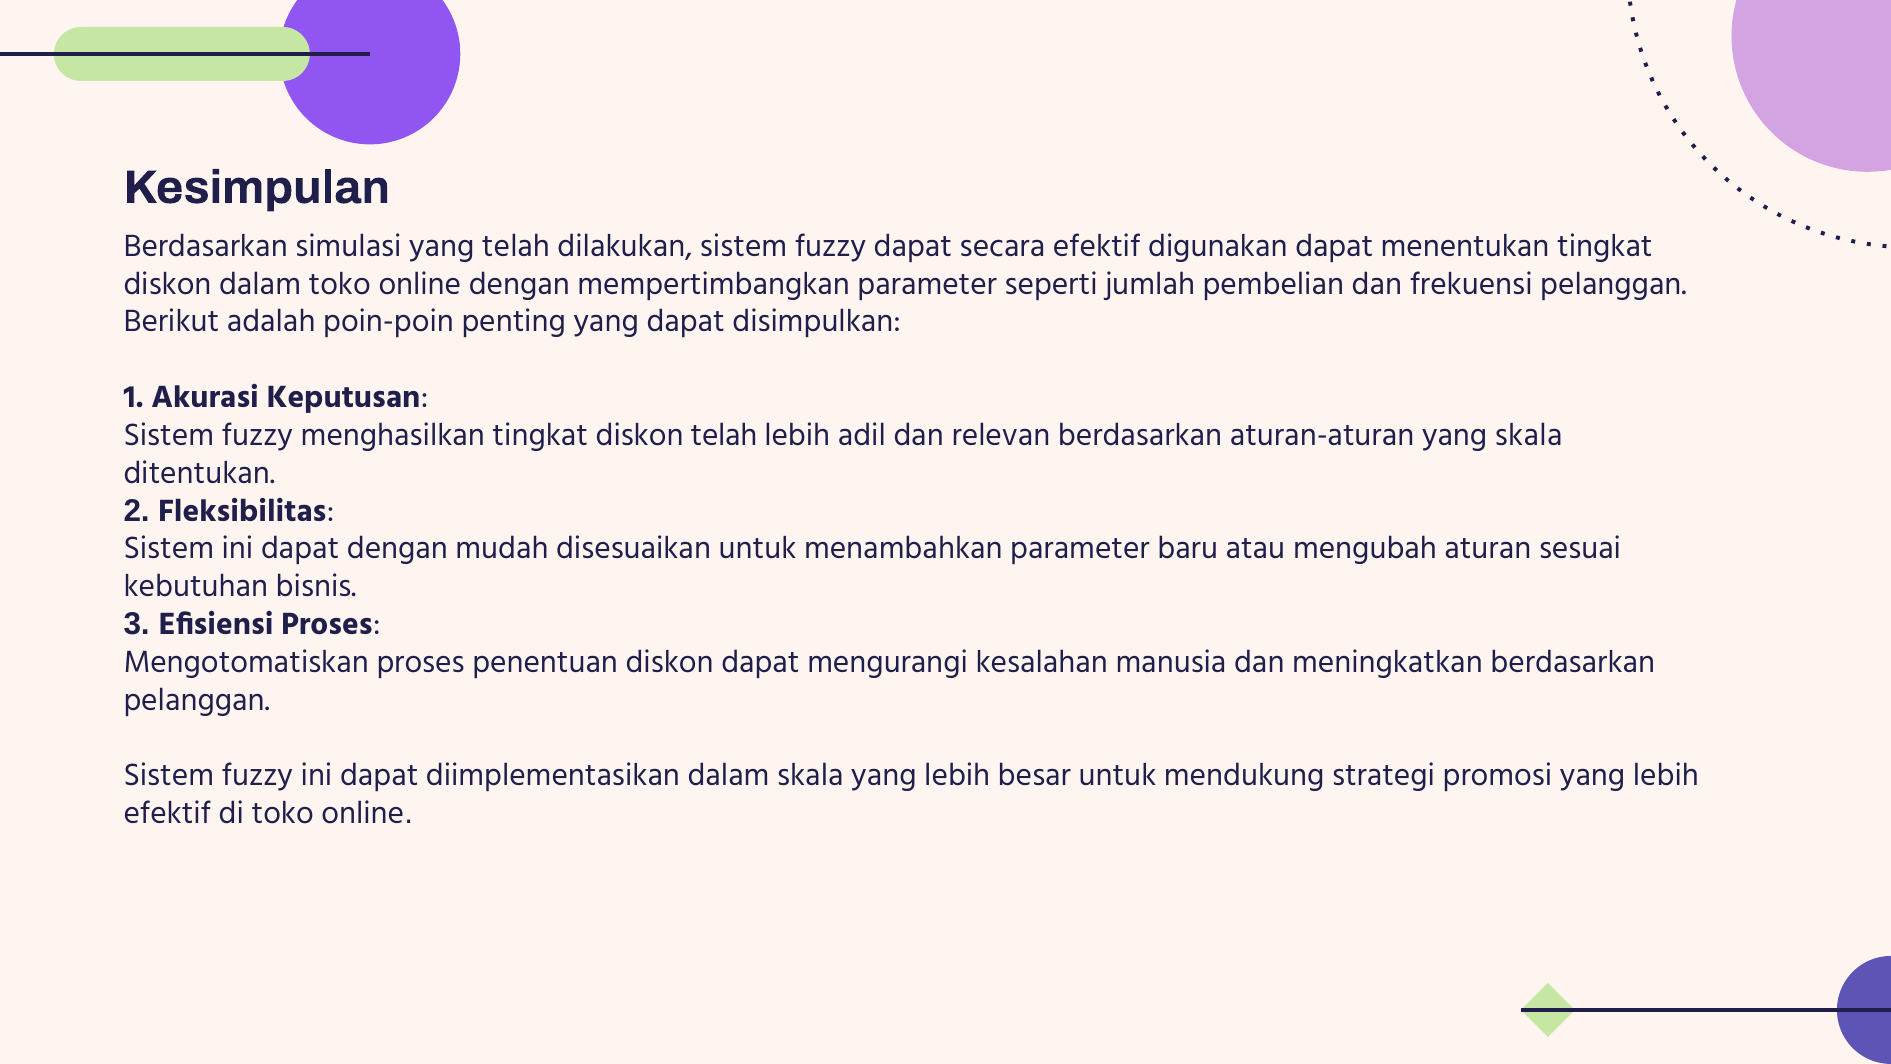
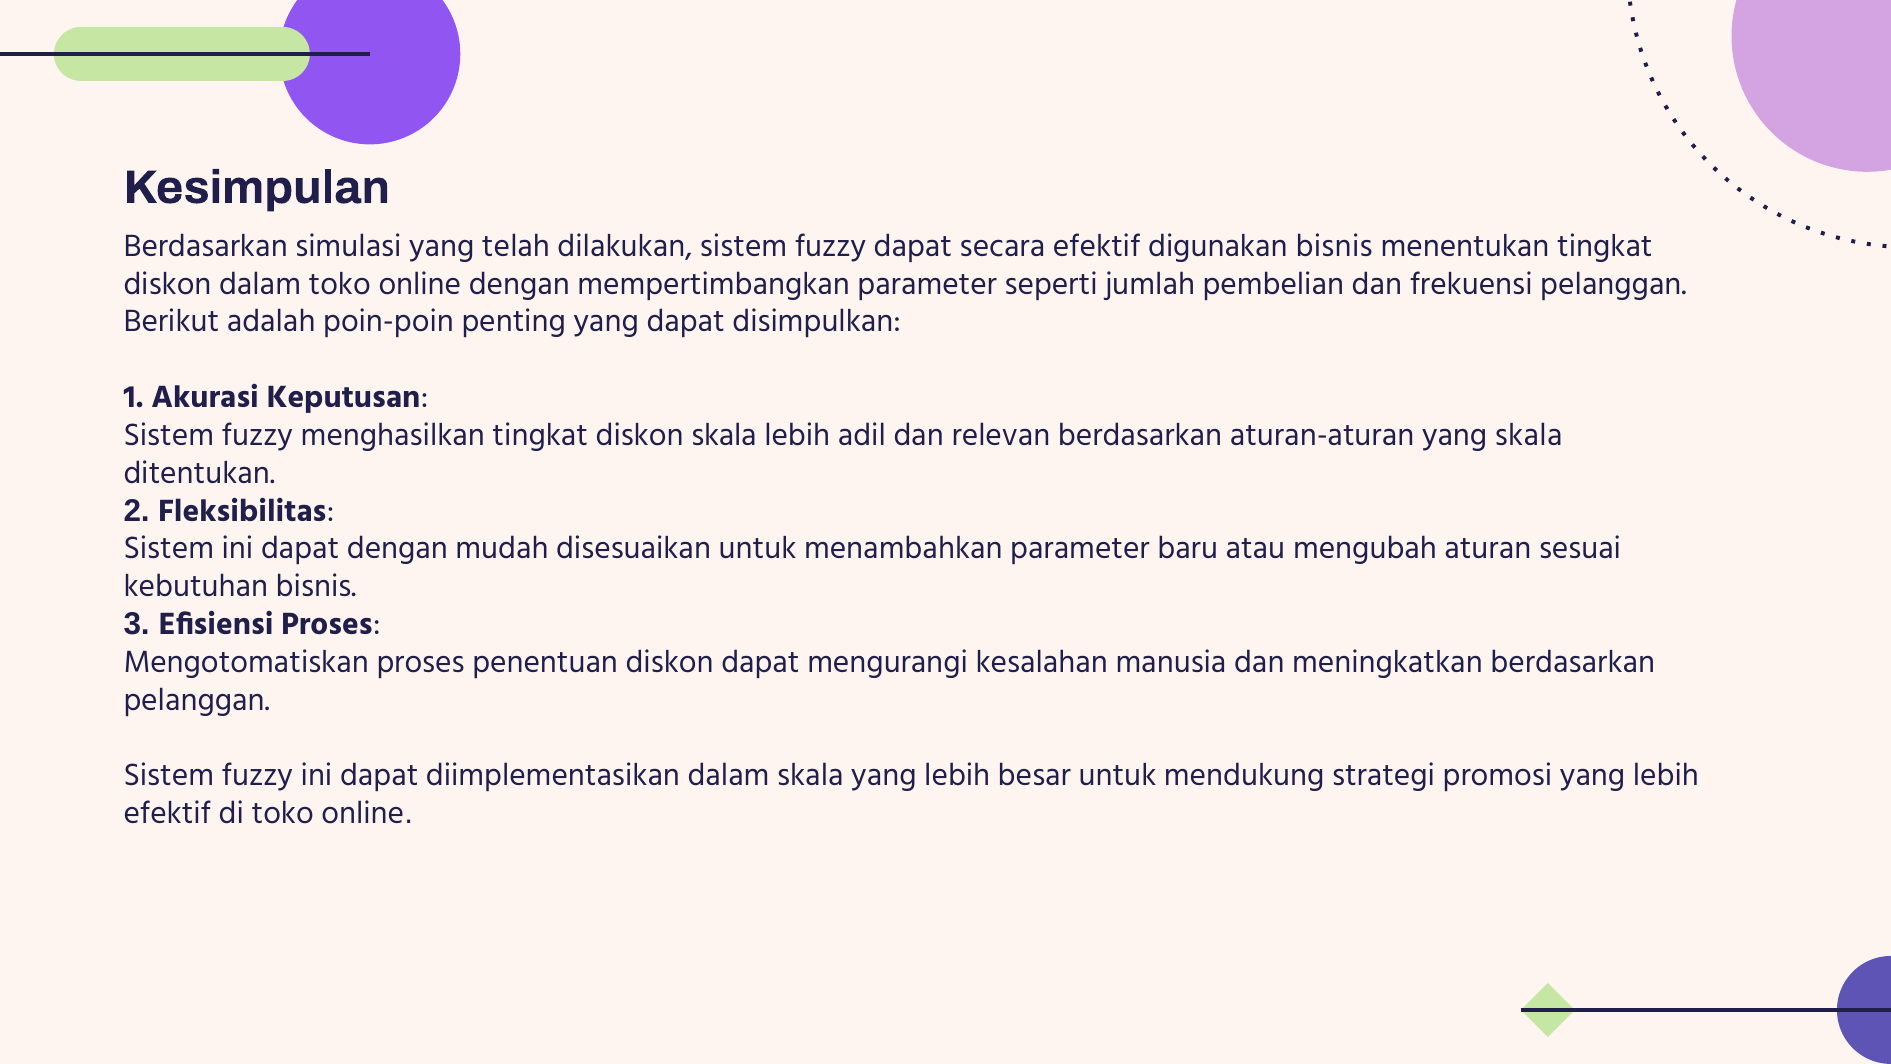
digunakan dapat: dapat -> bisnis
diskon telah: telah -> skala
